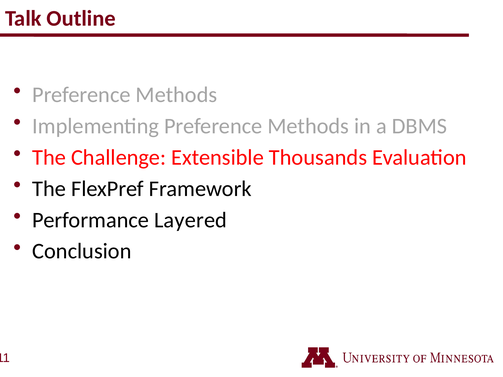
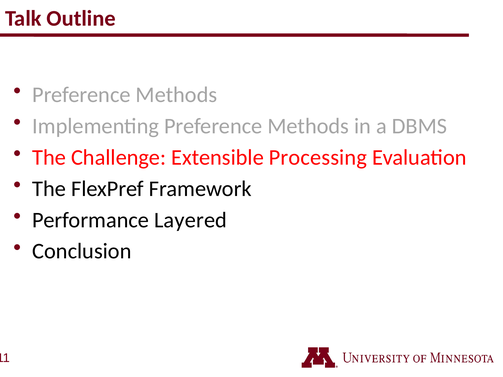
Thousands: Thousands -> Processing
